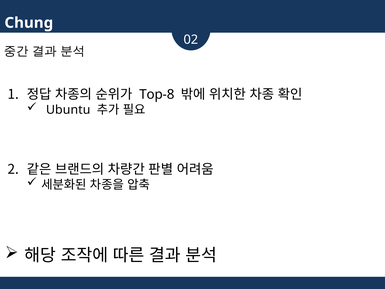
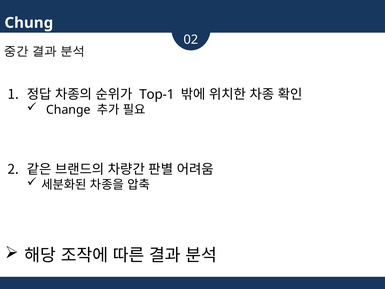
Top-8: Top-8 -> Top-1
Ubuntu: Ubuntu -> Change
